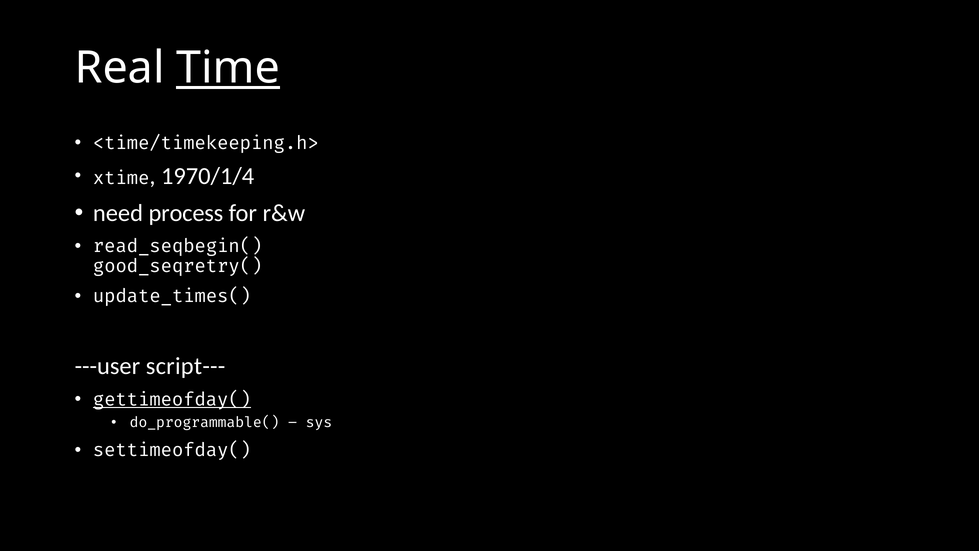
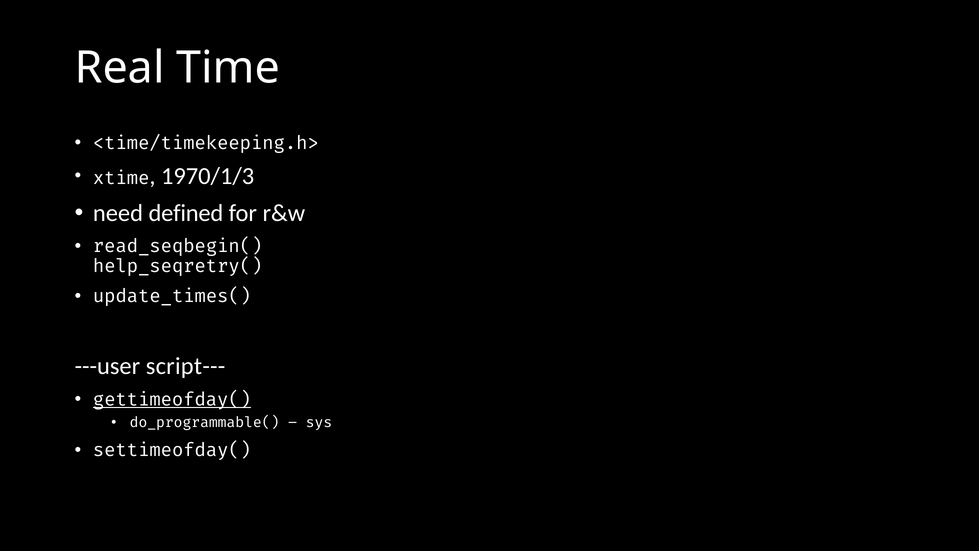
Time underline: present -> none
1970/1/4: 1970/1/4 -> 1970/1/3
process: process -> defined
good_seqretry(: good_seqretry( -> help_seqretry(
